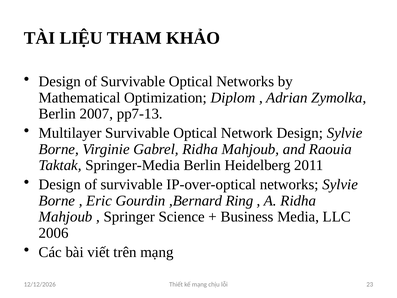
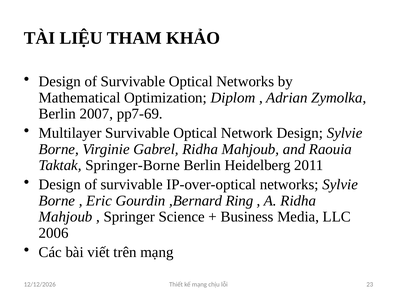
pp7-13: pp7-13 -> pp7-69
Springer-Media: Springer-Media -> Springer-Borne
